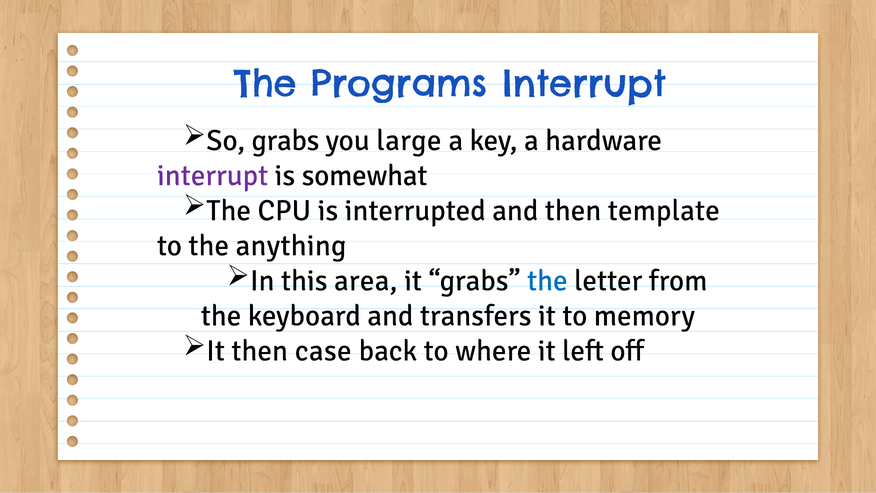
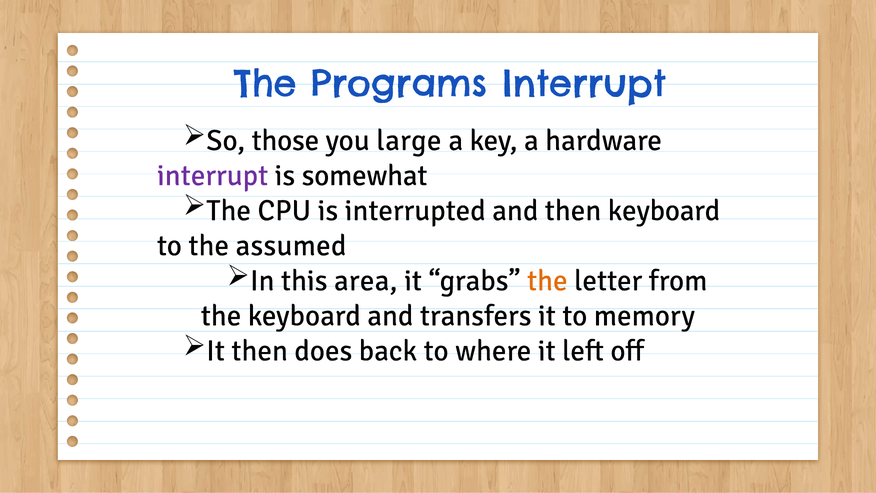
So grabs: grabs -> those
then template: template -> keyboard
anything: anything -> assumed
the at (547, 281) colour: blue -> orange
case: case -> does
